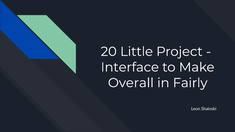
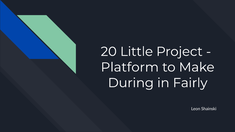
Interface: Interface -> Platform
Overall: Overall -> During
